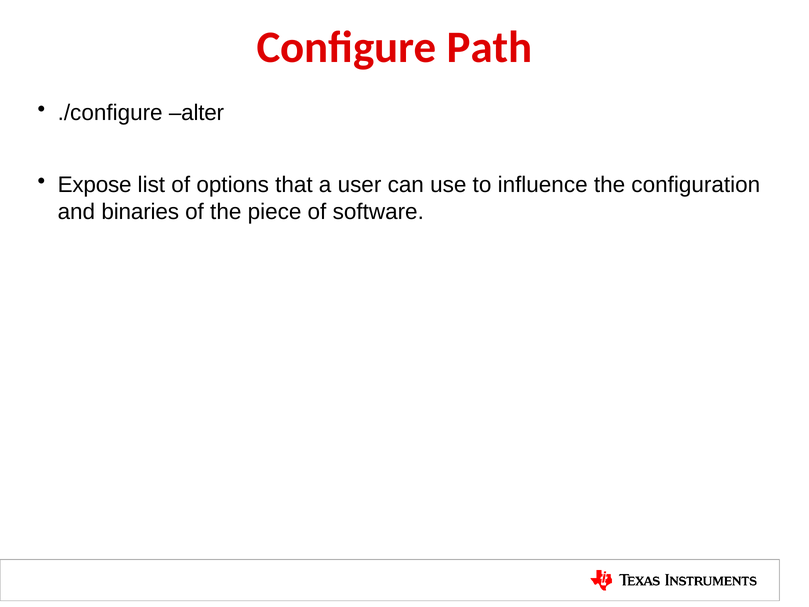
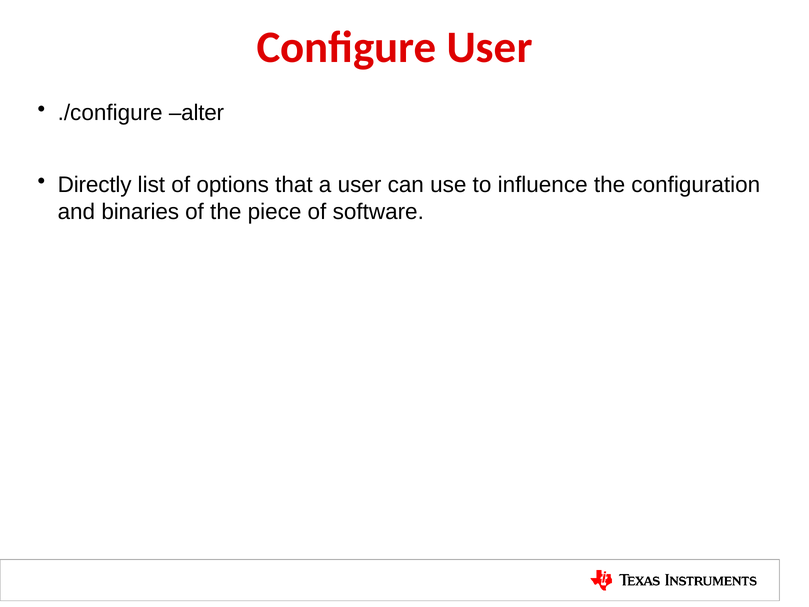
Configure Path: Path -> User
Expose: Expose -> Directly
